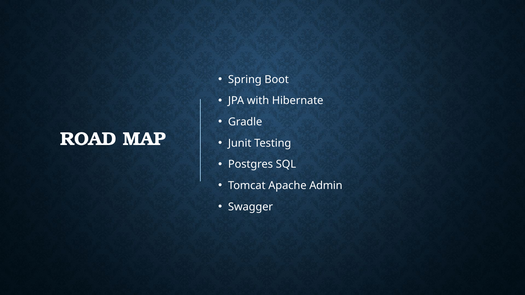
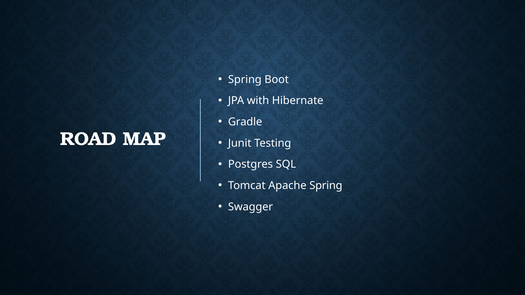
Apache Admin: Admin -> Spring
